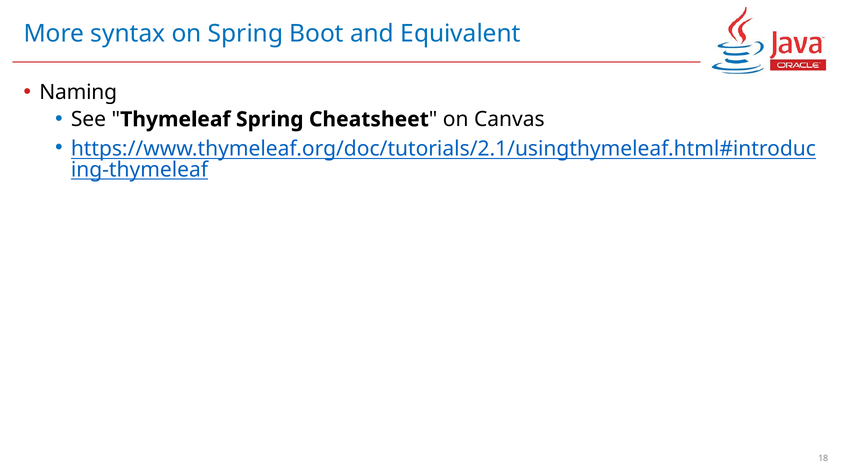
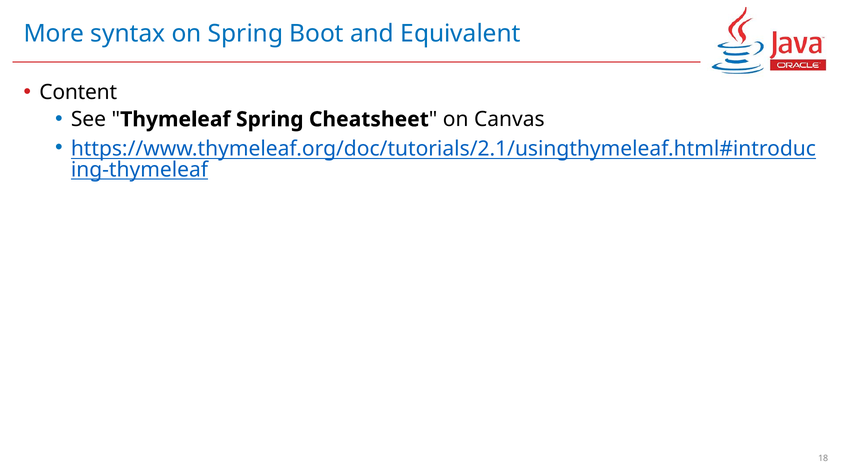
Naming: Naming -> Content
